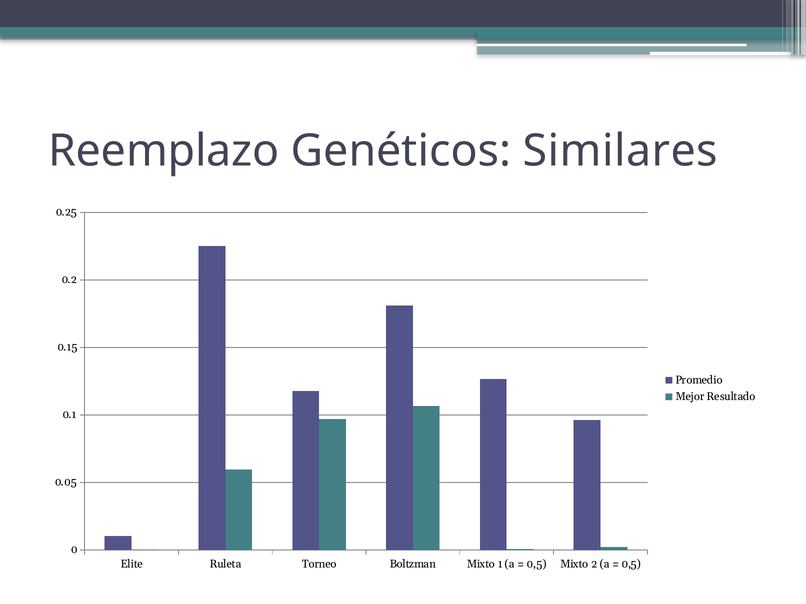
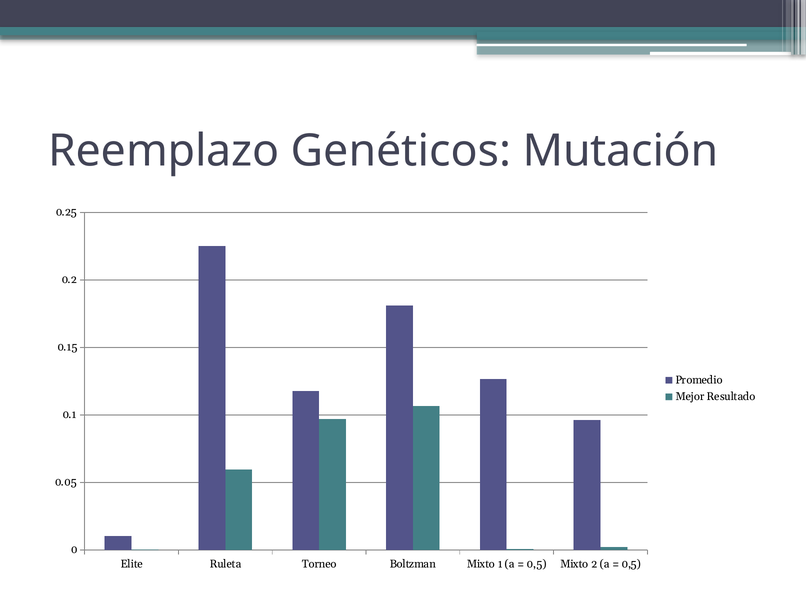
Similares: Similares -> Mutación
